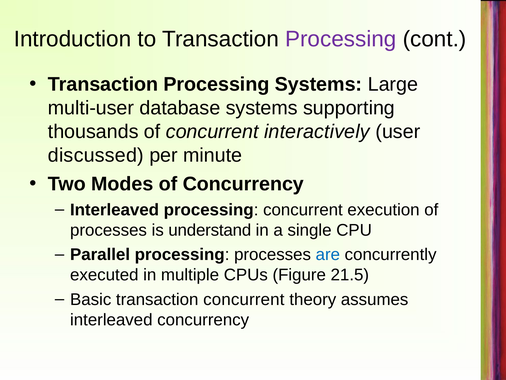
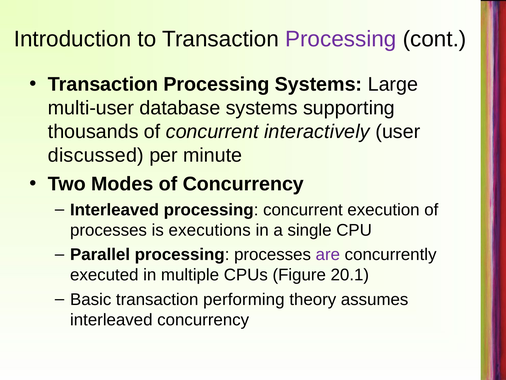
understand: understand -> executions
are colour: blue -> purple
21.5: 21.5 -> 20.1
transaction concurrent: concurrent -> performing
